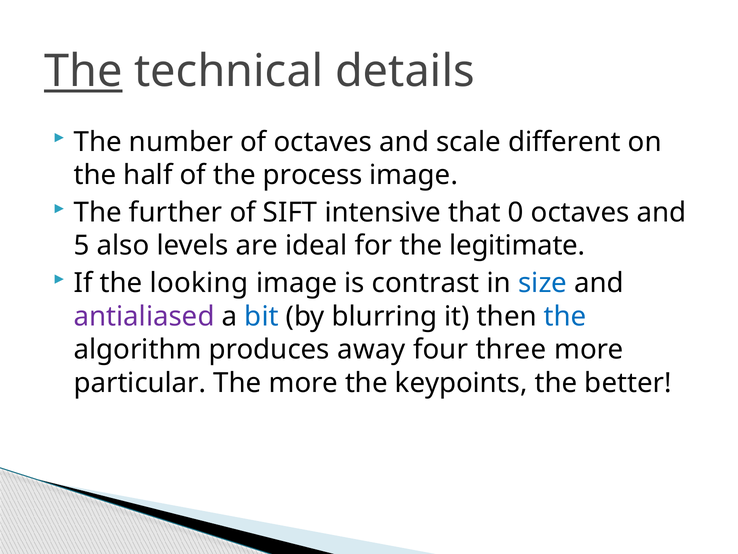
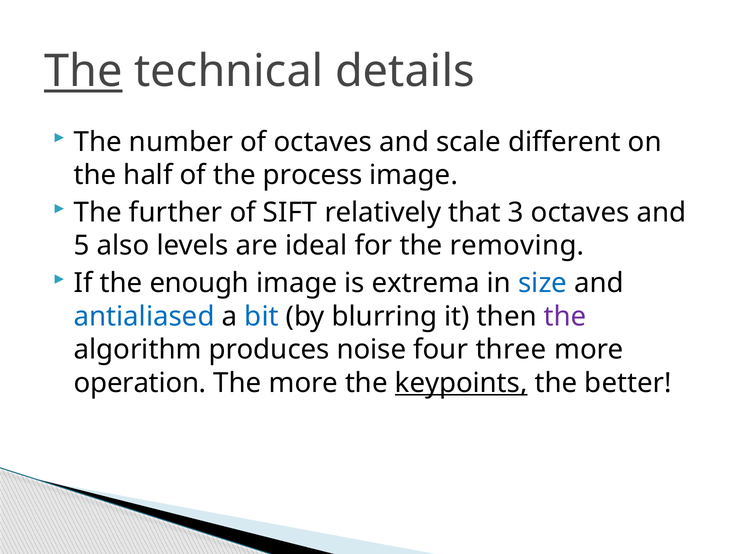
intensive: intensive -> relatively
0: 0 -> 3
legitimate: legitimate -> removing
looking: looking -> enough
contrast: contrast -> extrema
antialiased colour: purple -> blue
the at (565, 316) colour: blue -> purple
away: away -> noise
particular: particular -> operation
keypoints underline: none -> present
